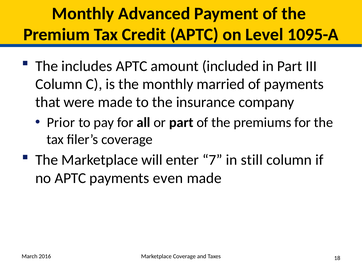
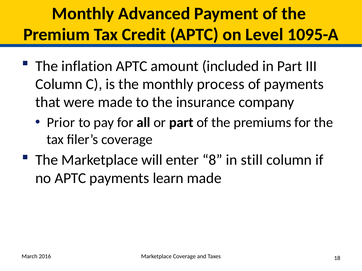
includes: includes -> inflation
married: married -> process
7: 7 -> 8
even: even -> learn
